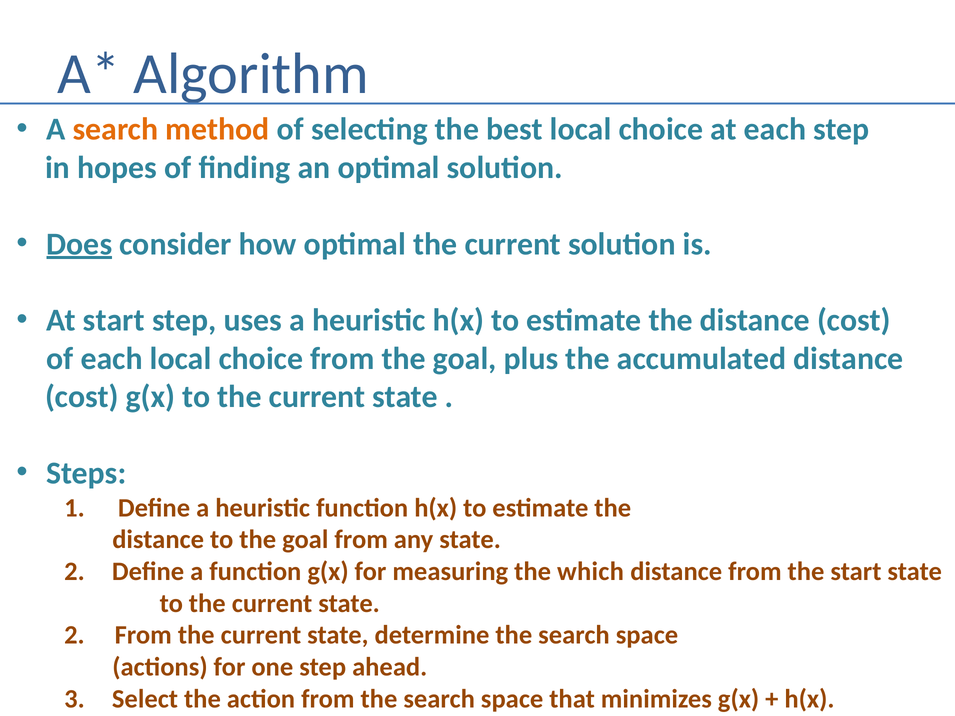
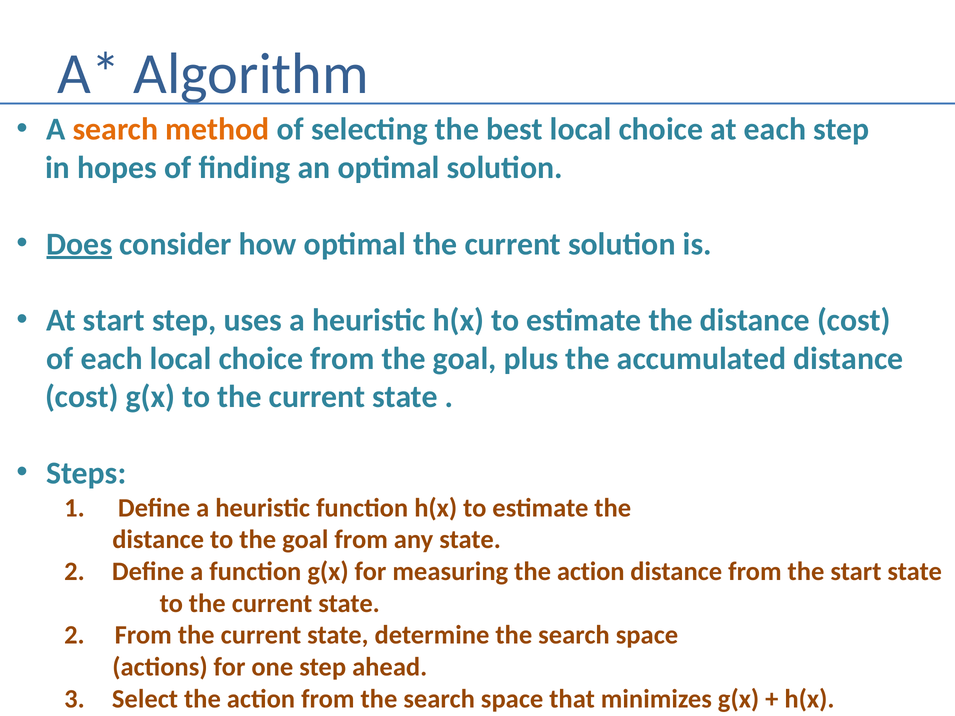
measuring the which: which -> action
